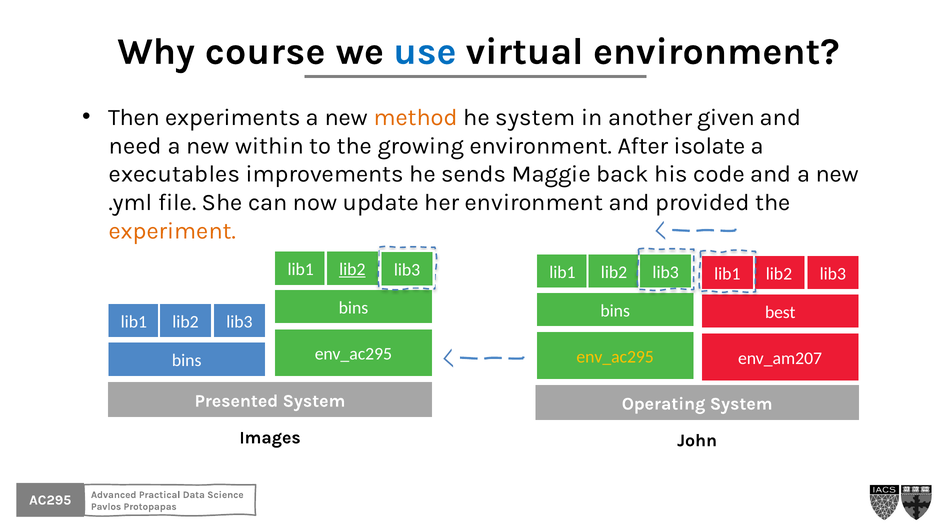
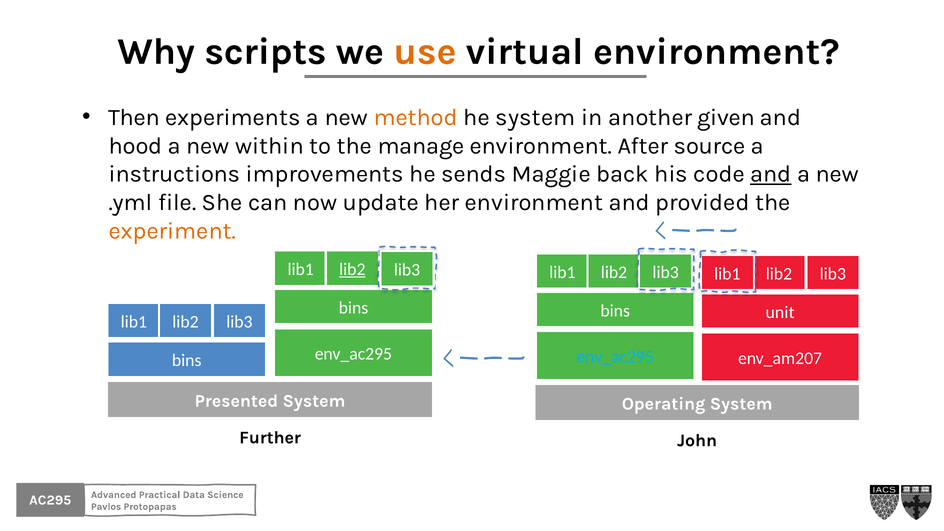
course: course -> scripts
use colour: blue -> orange
need: need -> hood
growing: growing -> manage
isolate: isolate -> source
executables: executables -> instructions
and at (771, 174) underline: none -> present
best: best -> unit
env_ac295 at (615, 357) colour: yellow -> light blue
Images: Images -> Further
